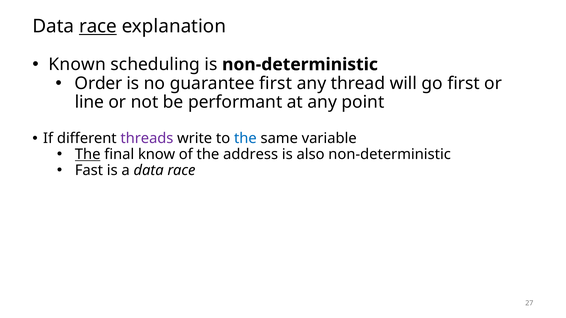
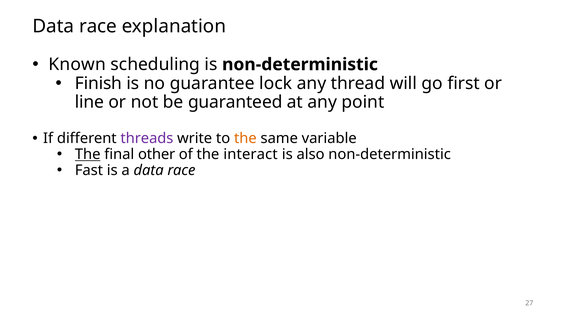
race at (98, 26) underline: present -> none
Order: Order -> Finish
guarantee first: first -> lock
performant: performant -> guaranteed
the at (245, 139) colour: blue -> orange
know: know -> other
address: address -> interact
